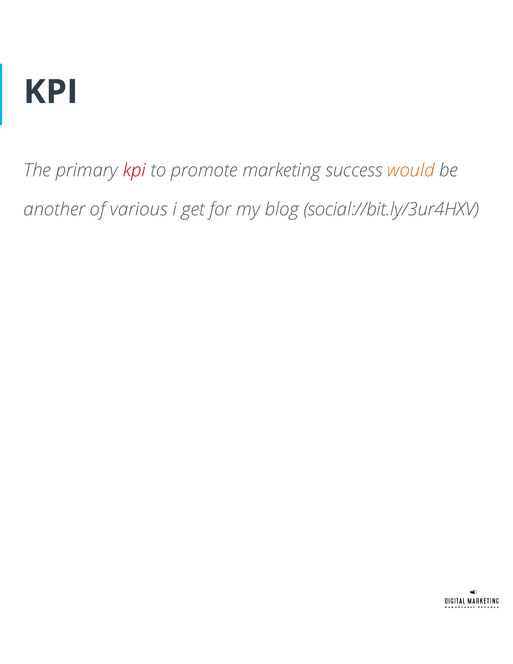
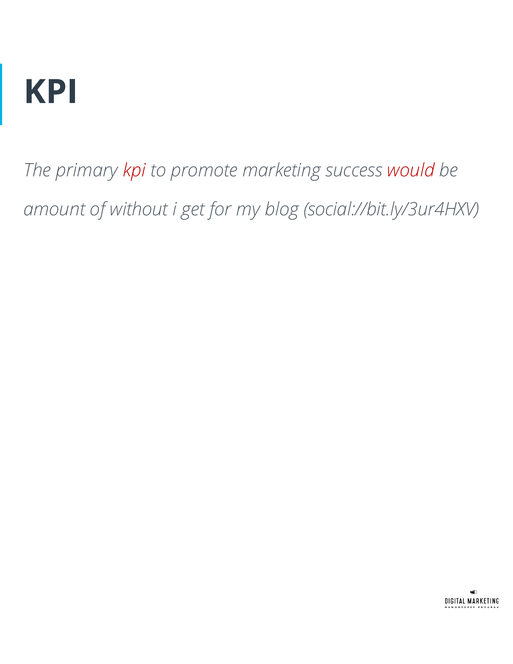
would colour: orange -> red
another: another -> amount
various: various -> without
